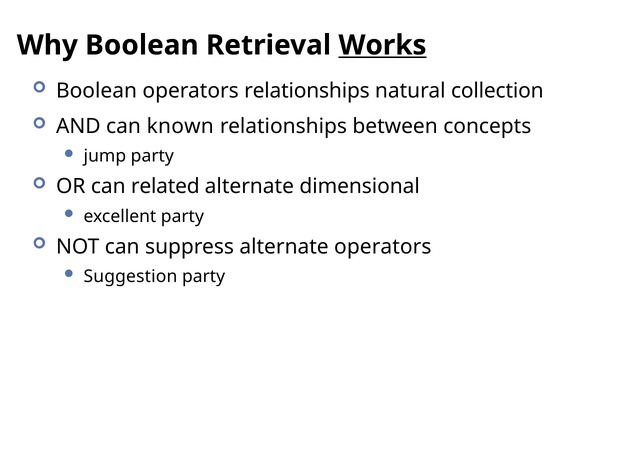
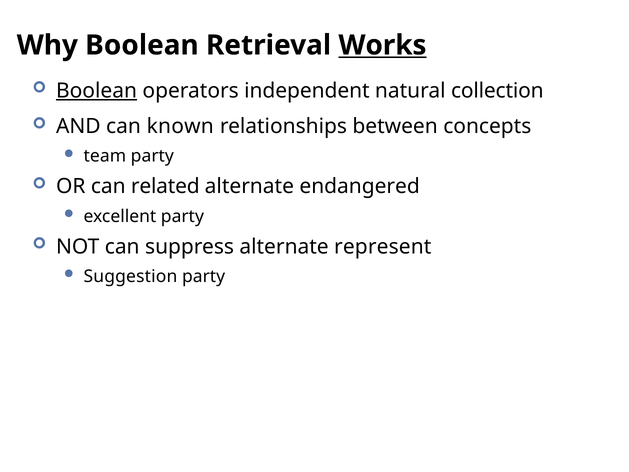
Boolean at (97, 91) underline: none -> present
operators relationships: relationships -> independent
jump: jump -> team
dimensional: dimensional -> endangered
alternate operators: operators -> represent
